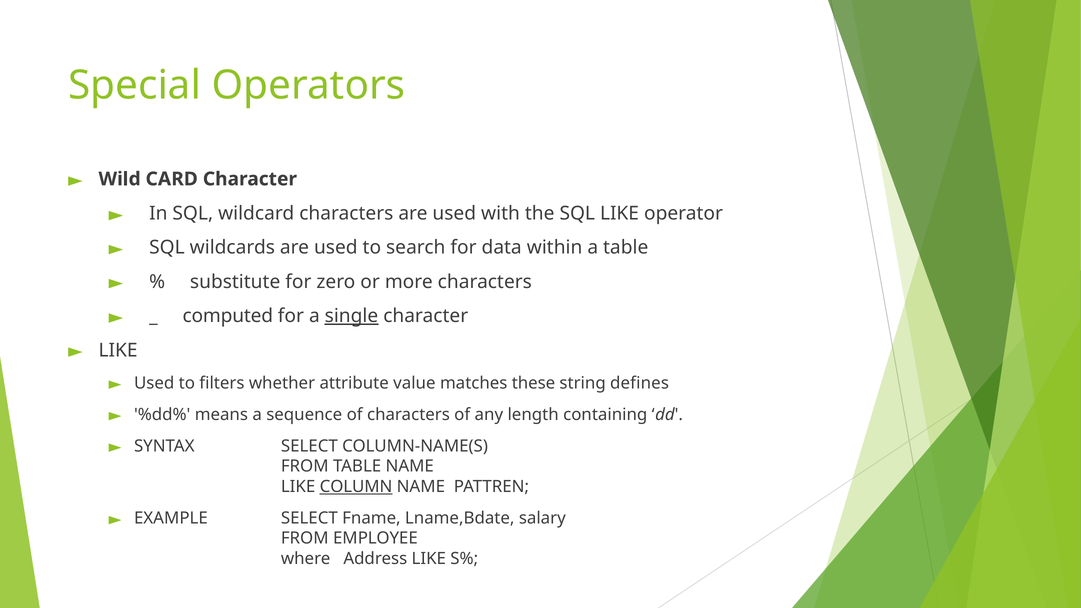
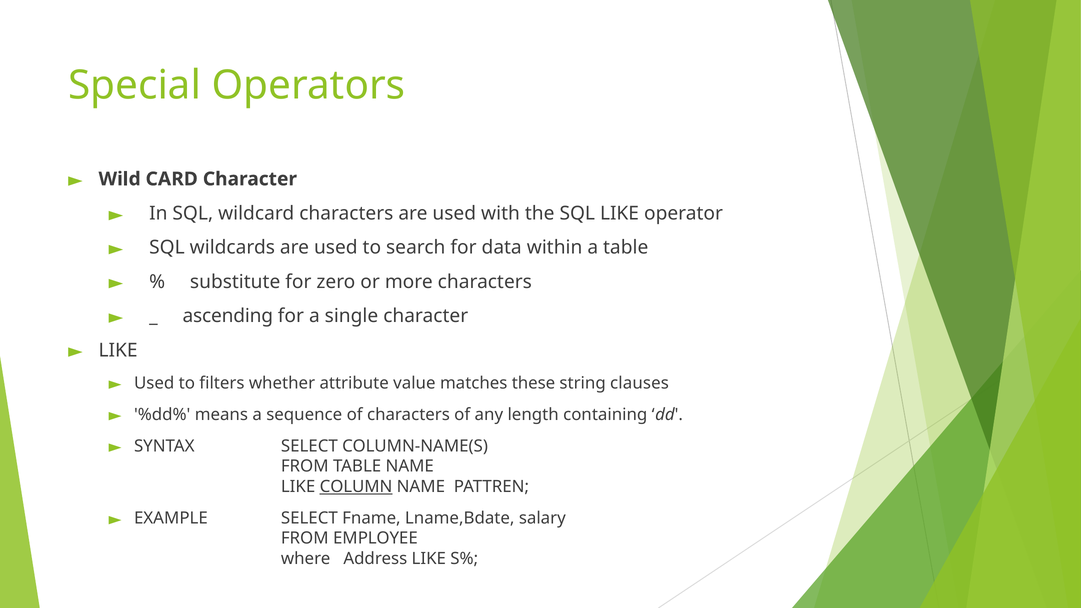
computed: computed -> ascending
single underline: present -> none
defines: defines -> clauses
